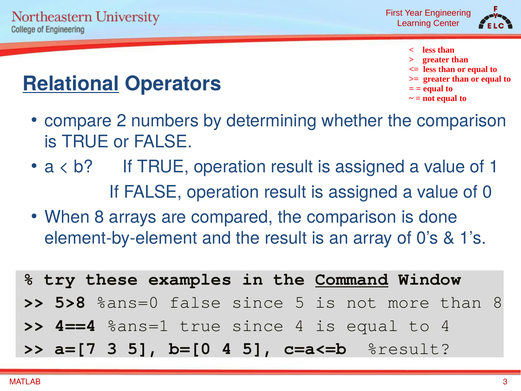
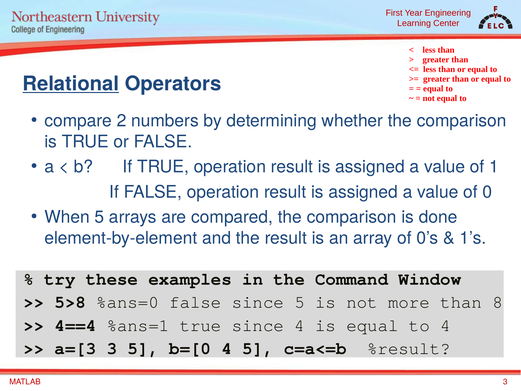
When 8: 8 -> 5
Command underline: present -> none
a=[7: a=[7 -> a=[3
